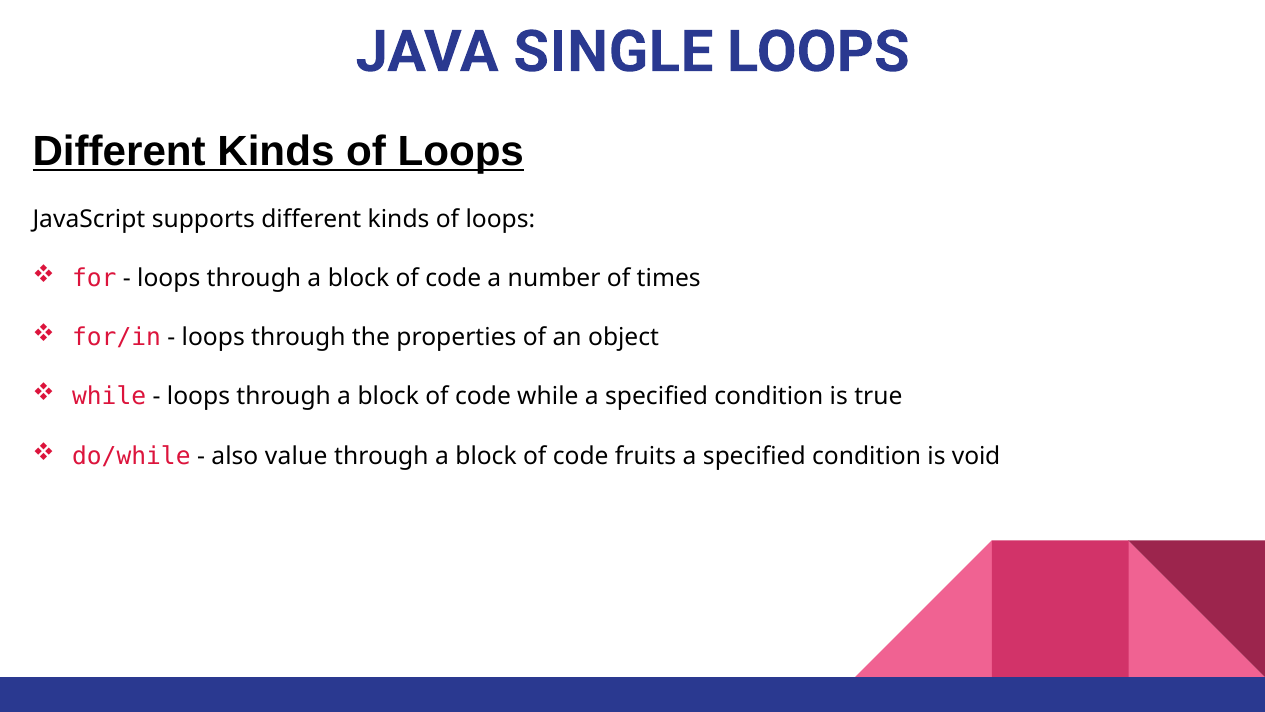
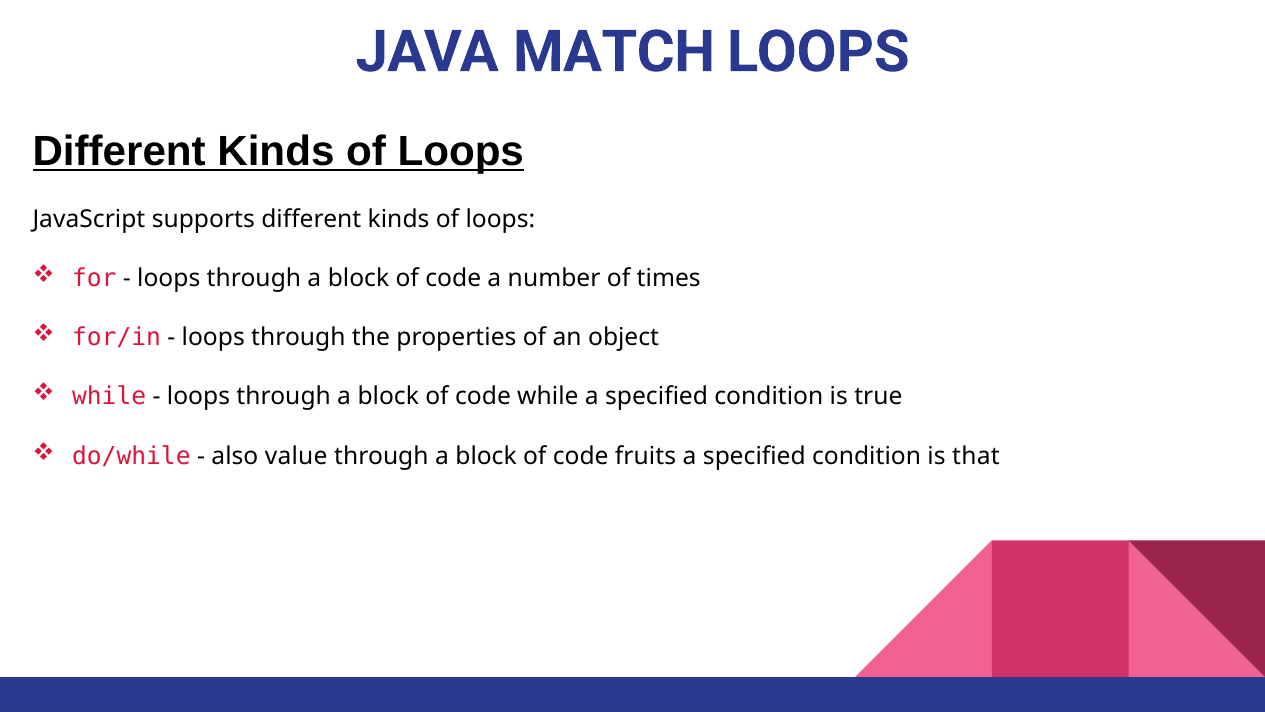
SINGLE: SINGLE -> MATCH
void: void -> that
